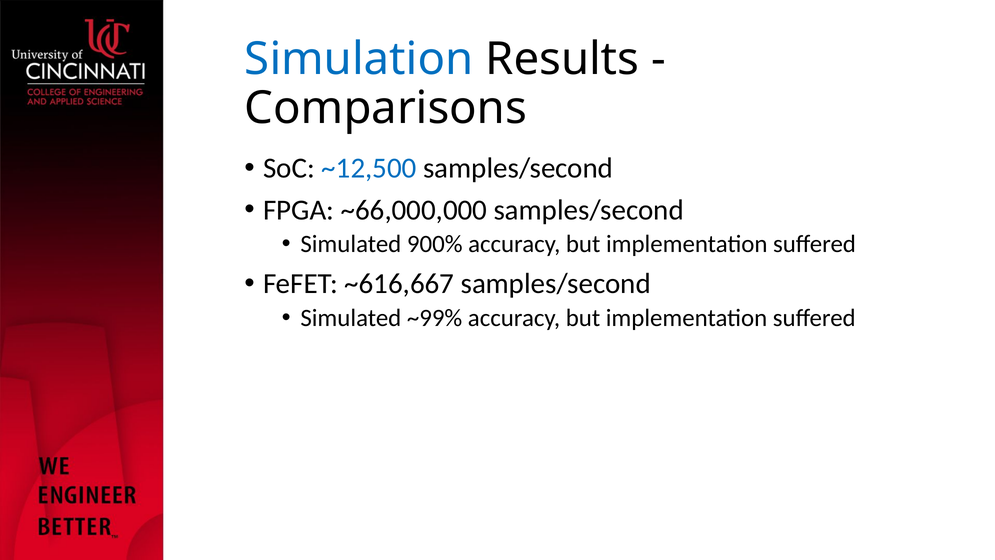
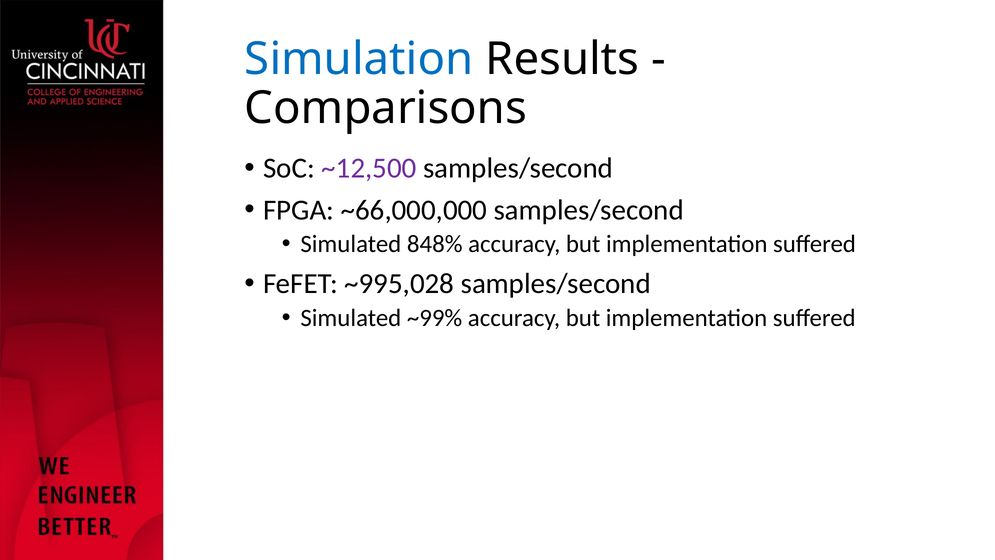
~12,500 colour: blue -> purple
900%: 900% -> 848%
~616,667: ~616,667 -> ~995,028
